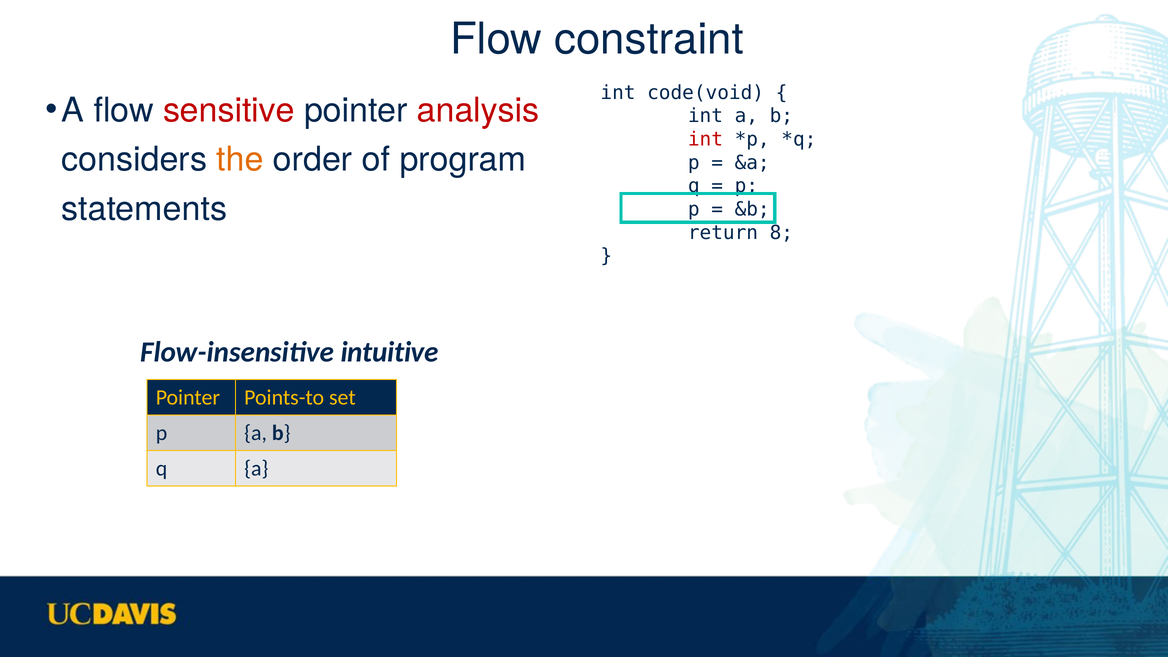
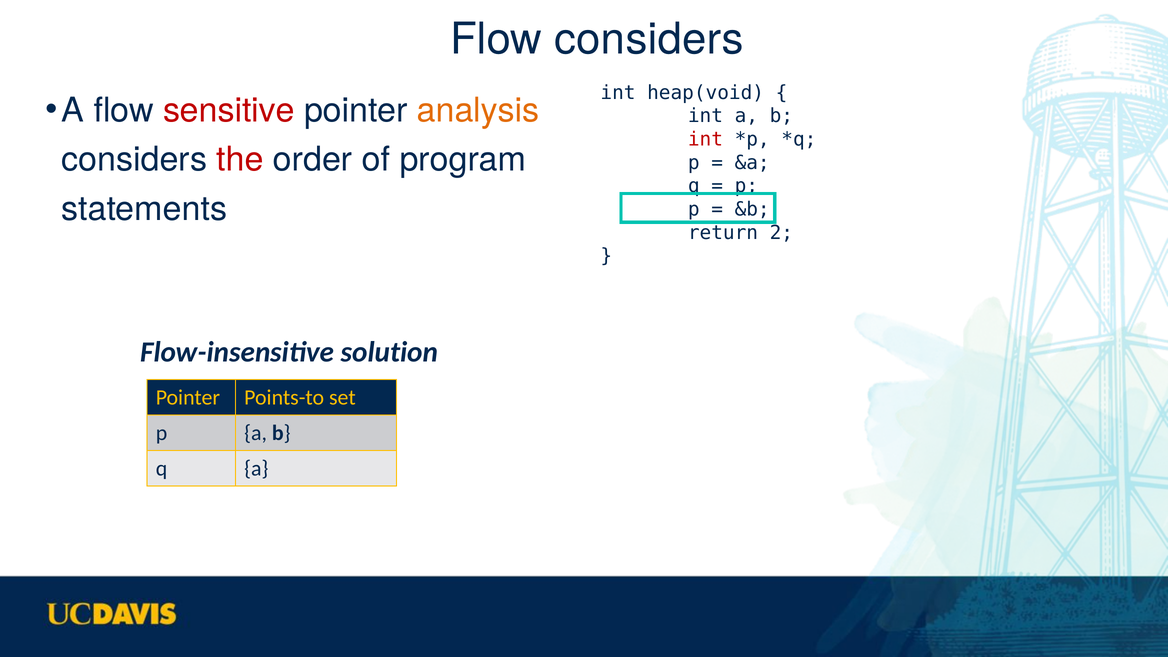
Flow constraint: constraint -> considers
code(void: code(void -> heap(void
analysis colour: red -> orange
the colour: orange -> red
8: 8 -> 2
intuitive: intuitive -> solution
